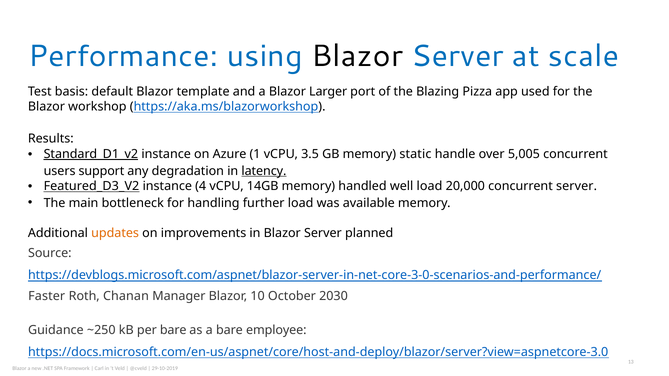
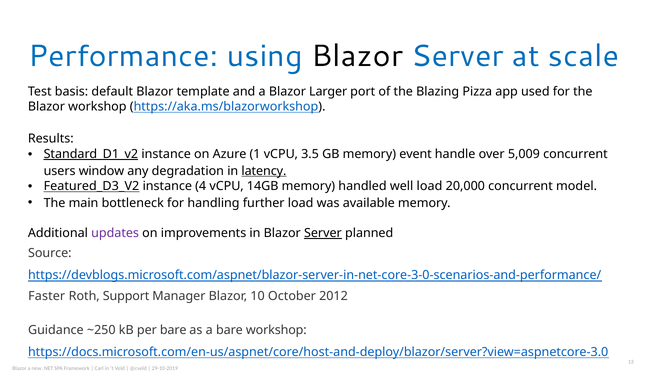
static: static -> event
5,005: 5,005 -> 5,009
support: support -> window
concurrent server: server -> model
updates colour: orange -> purple
Server at (323, 233) underline: none -> present
Chanan: Chanan -> Support
2030: 2030 -> 2012
bare employee: employee -> workshop
